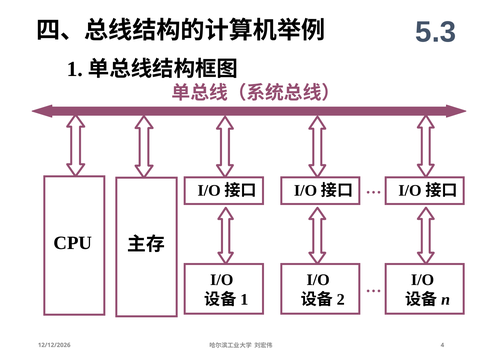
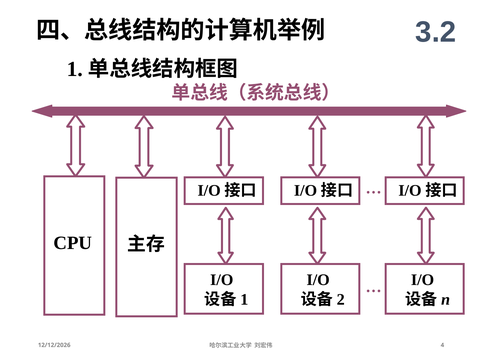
5.3: 5.3 -> 3.2
